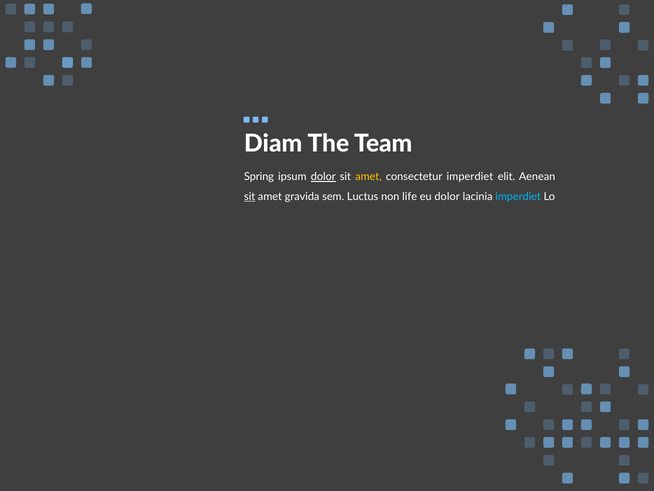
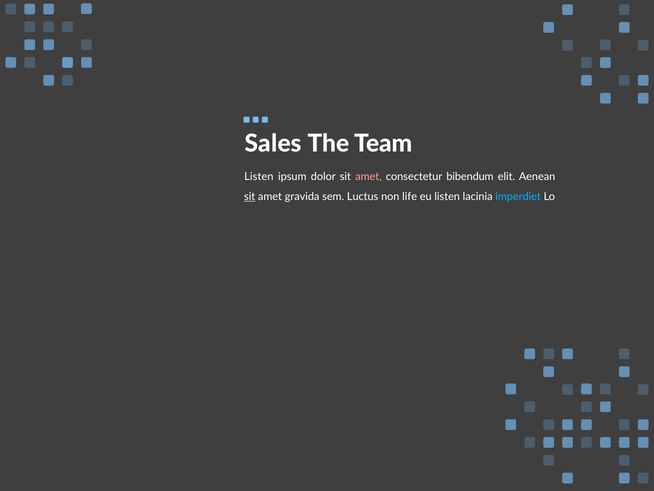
Diam: Diam -> Sales
Spring at (259, 177): Spring -> Listen
dolor at (323, 177) underline: present -> none
amet at (369, 177) colour: yellow -> pink
consectetur imperdiet: imperdiet -> bibendum
eu dolor: dolor -> listen
